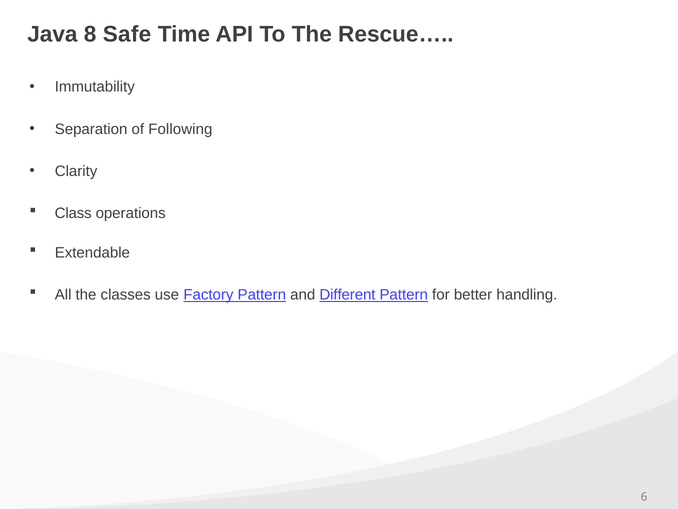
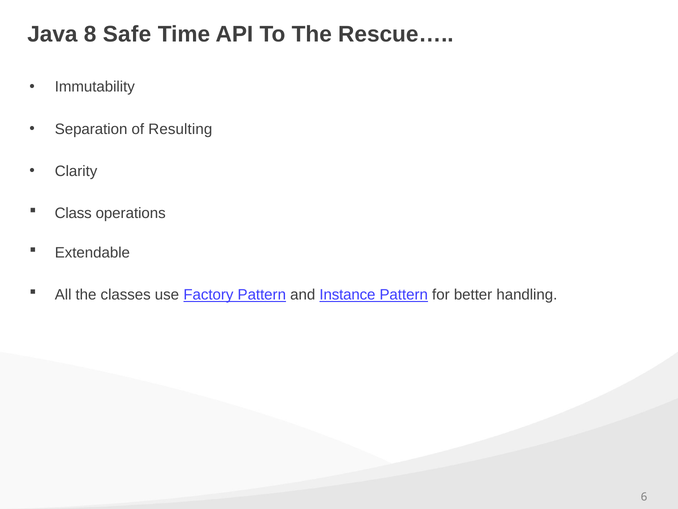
Following: Following -> Resulting
Different: Different -> Instance
